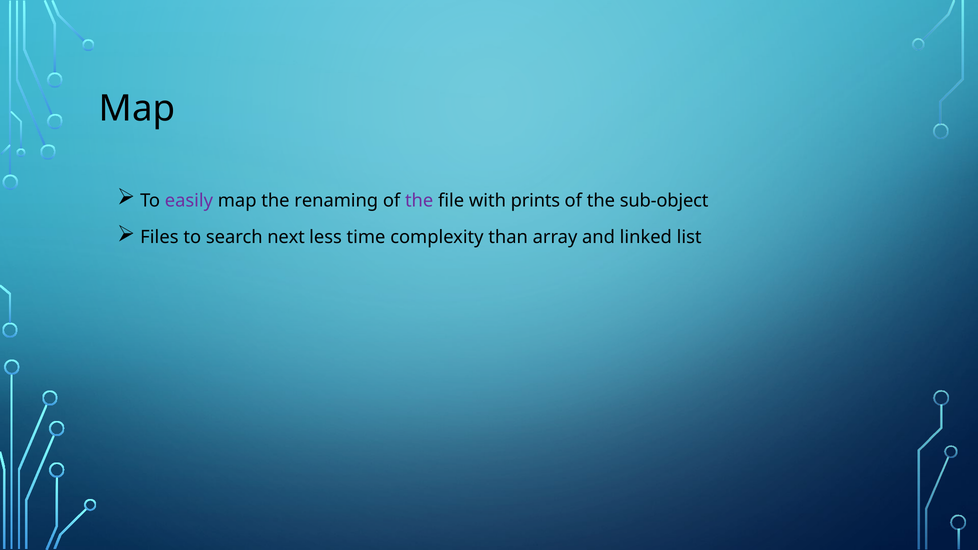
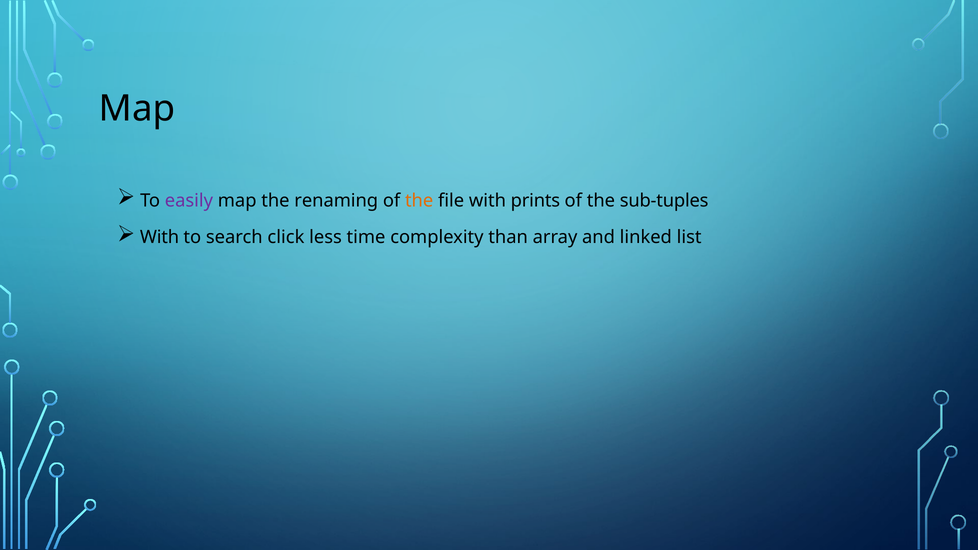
the at (419, 201) colour: purple -> orange
sub-object: sub-object -> sub-tuples
Files at (159, 237): Files -> With
next: next -> click
